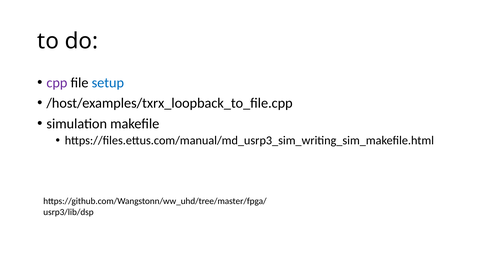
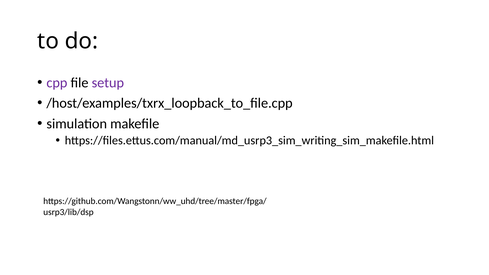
setup colour: blue -> purple
